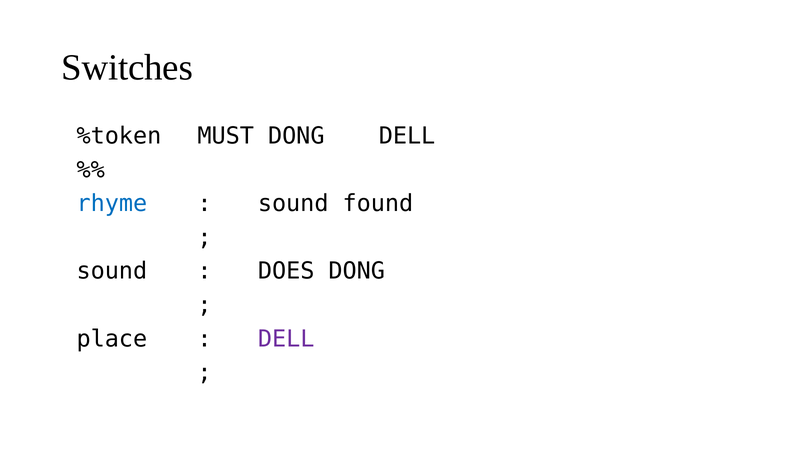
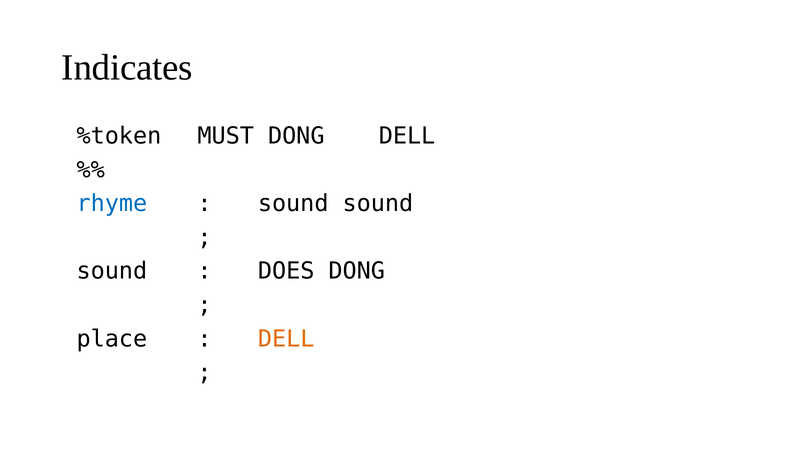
Switches: Switches -> Indicates
sound found: found -> sound
DELL at (286, 339) colour: purple -> orange
